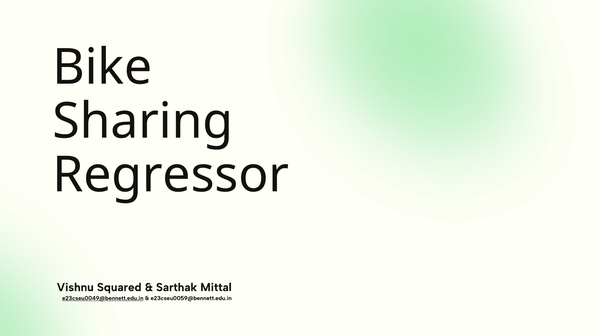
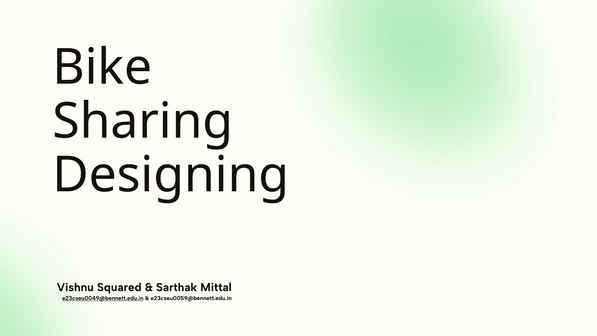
Regressor: Regressor -> Designing
